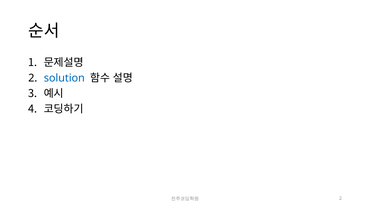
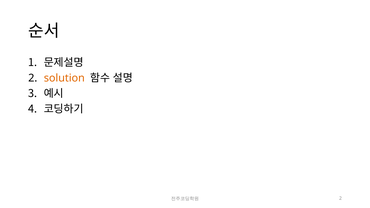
solution colour: blue -> orange
